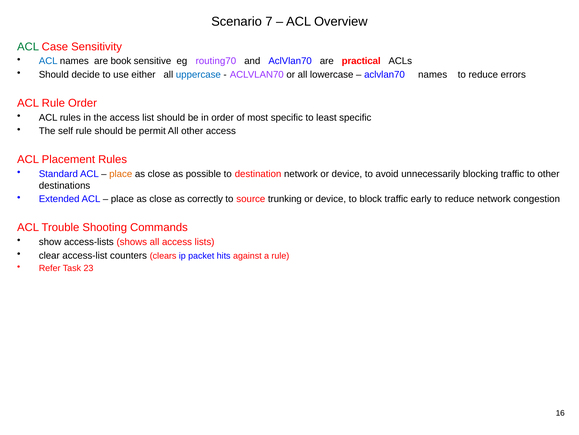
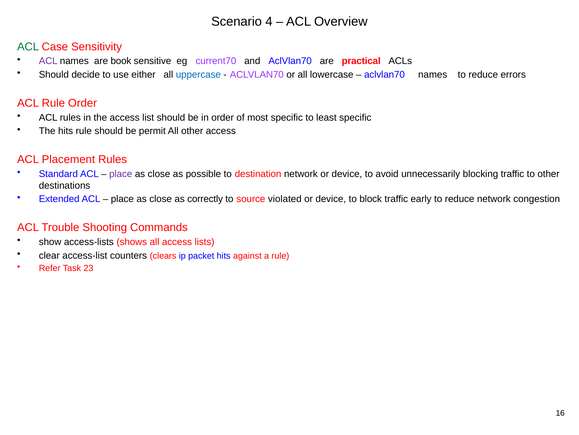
7: 7 -> 4
ACL at (48, 61) colour: blue -> purple
routing70: routing70 -> current70
The self: self -> hits
place at (121, 174) colour: orange -> purple
trunking: trunking -> violated
